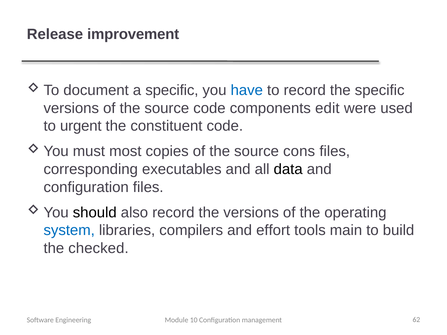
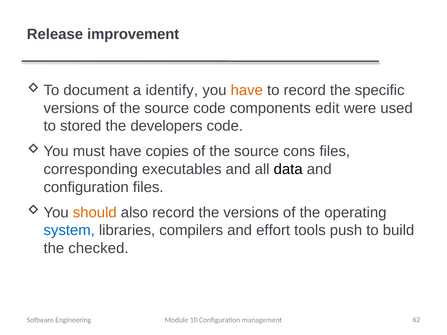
a specific: specific -> identify
have at (247, 90) colour: blue -> orange
urgent: urgent -> stored
constituent: constituent -> developers
must most: most -> have
should colour: black -> orange
main: main -> push
